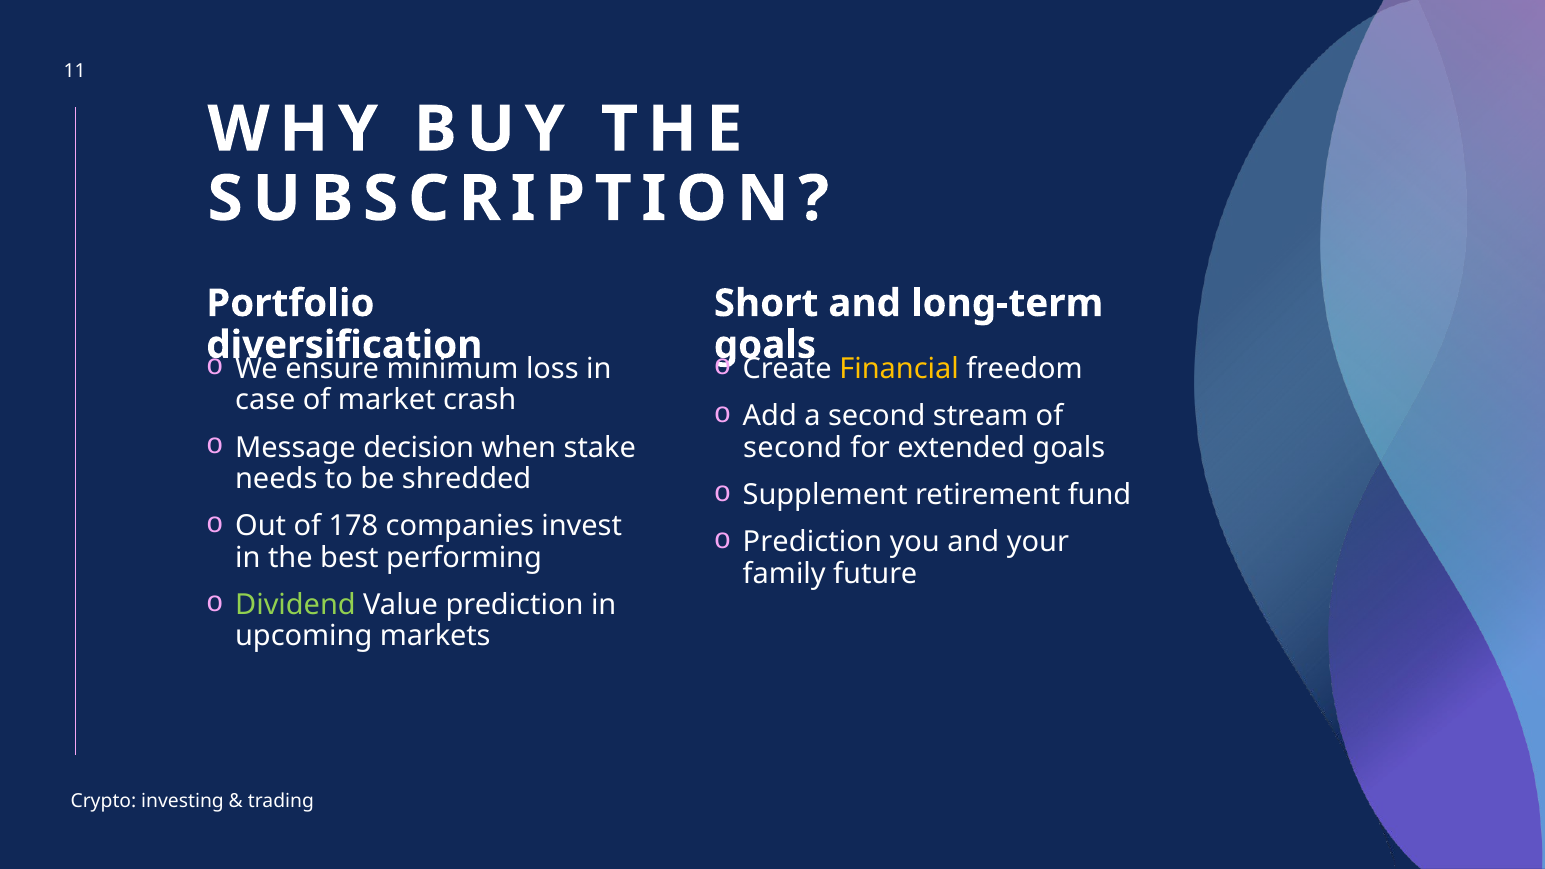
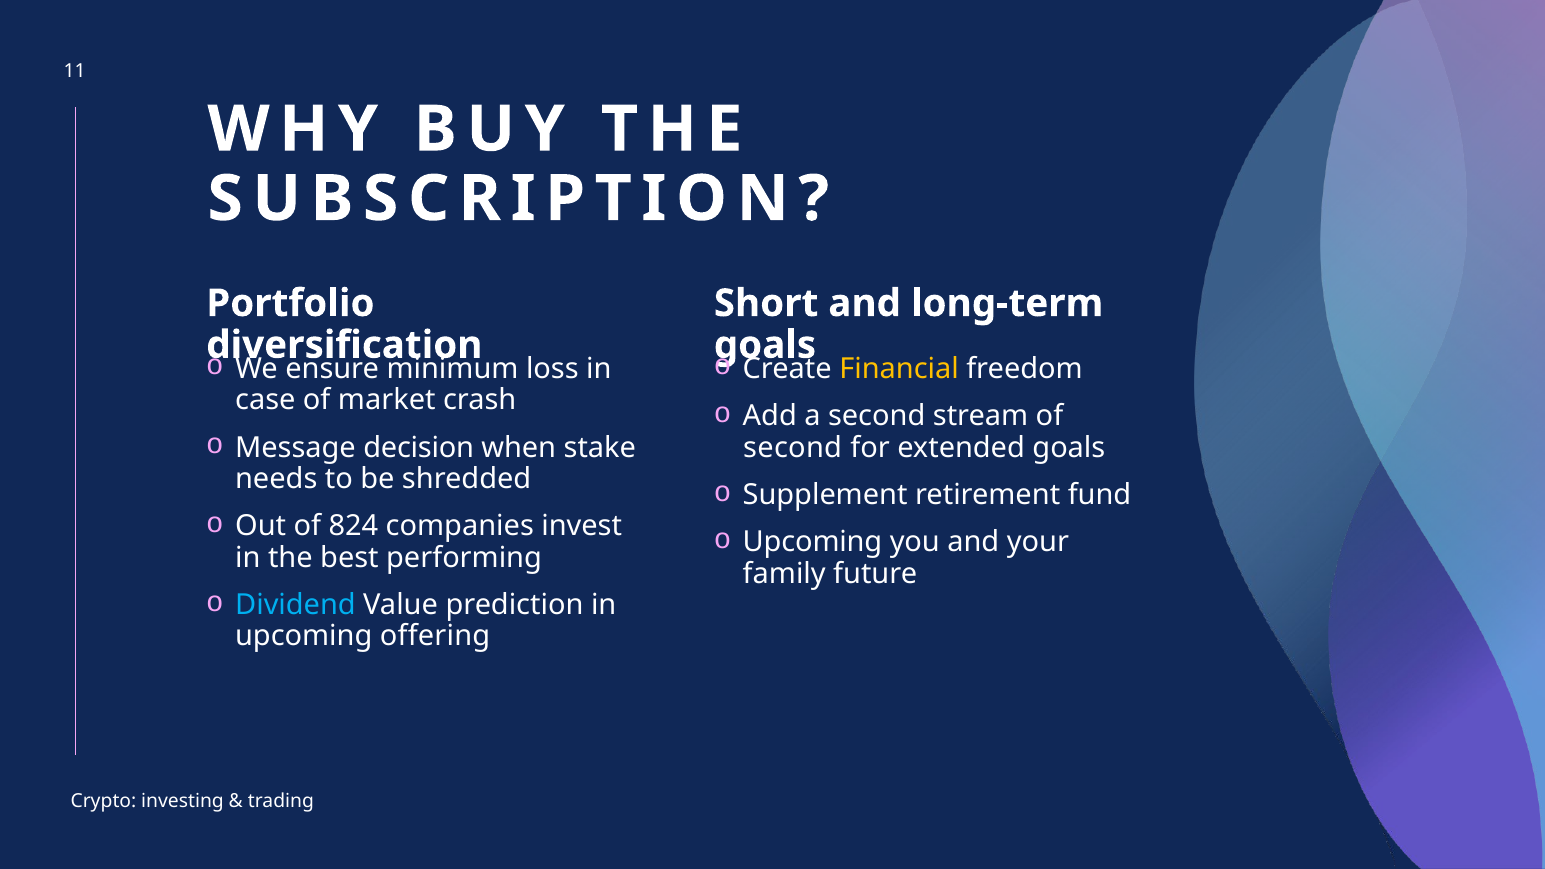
178: 178 -> 824
Prediction at (812, 542): Prediction -> Upcoming
Dividend colour: light green -> light blue
markets: markets -> offering
